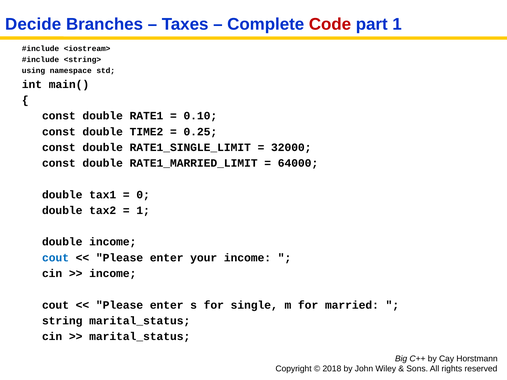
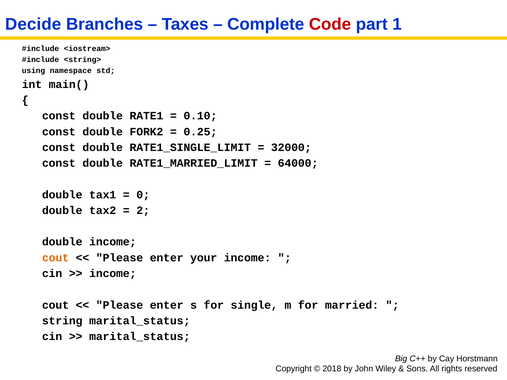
TIME2: TIME2 -> FORK2
1 at (143, 211): 1 -> 2
cout at (56, 258) colour: blue -> orange
